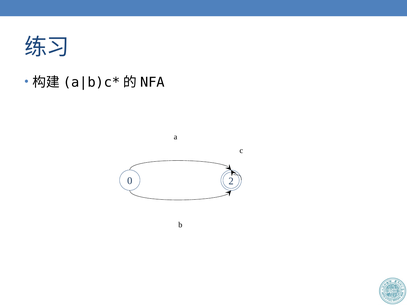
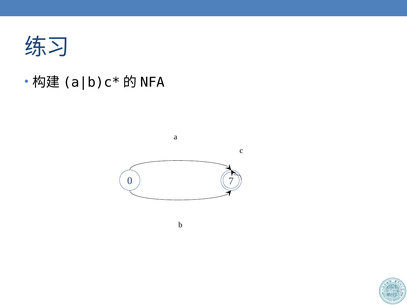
2: 2 -> 7
